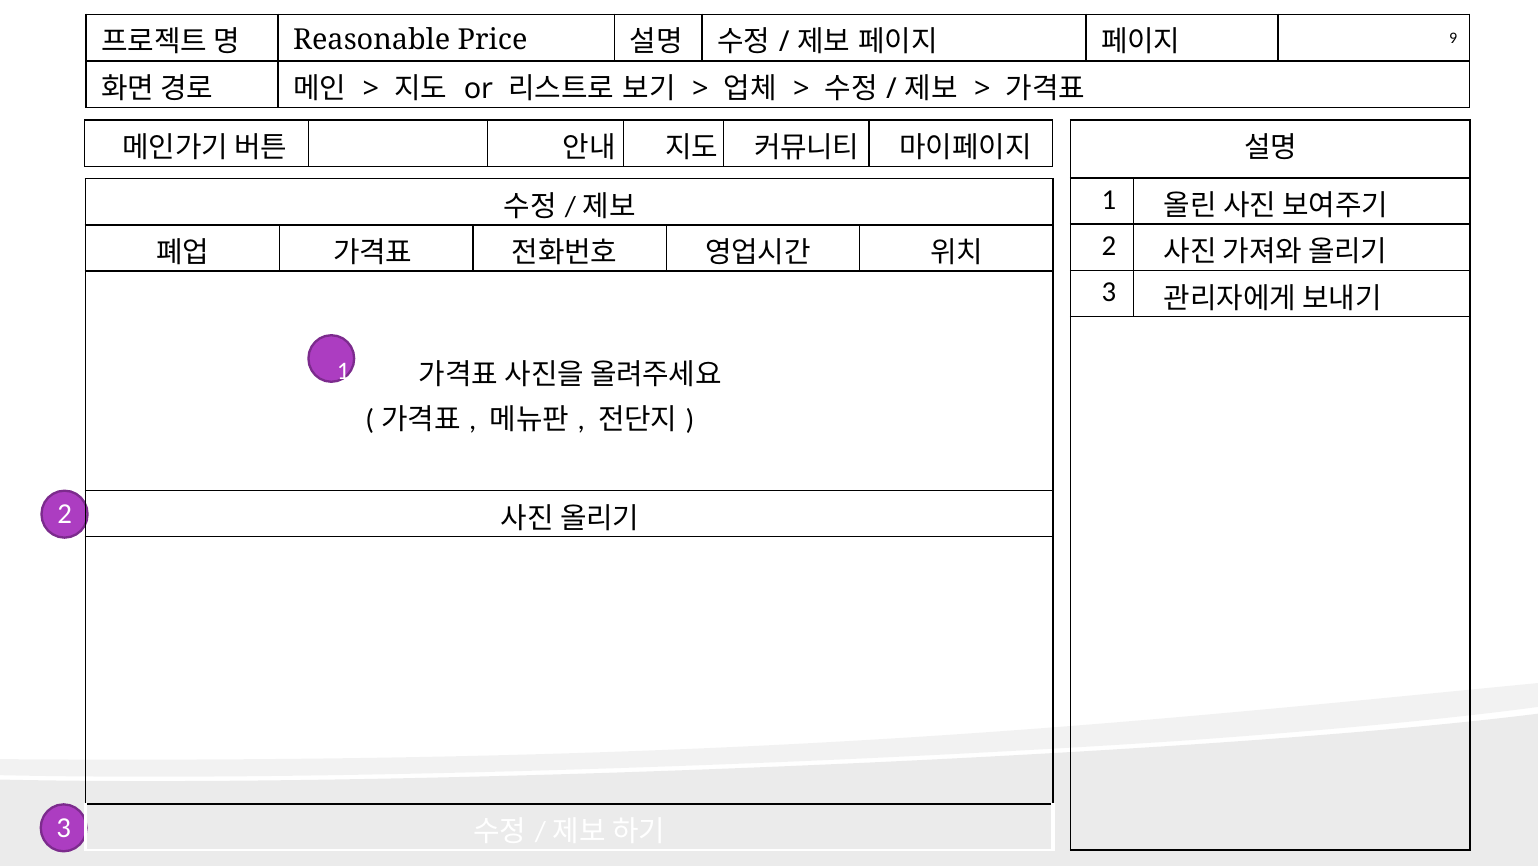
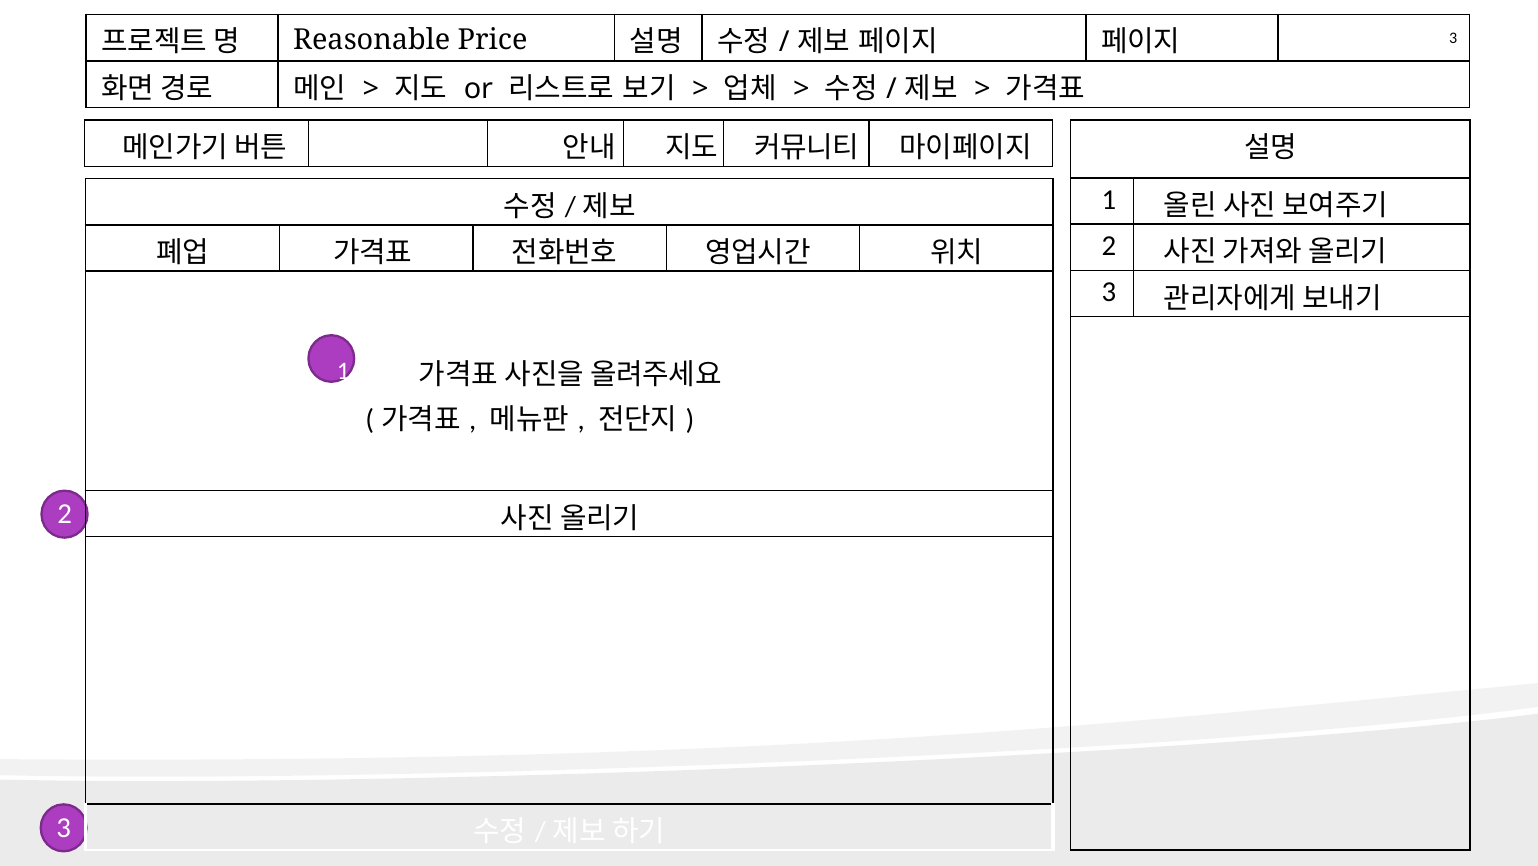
9 at (1453, 38): 9 -> 3
